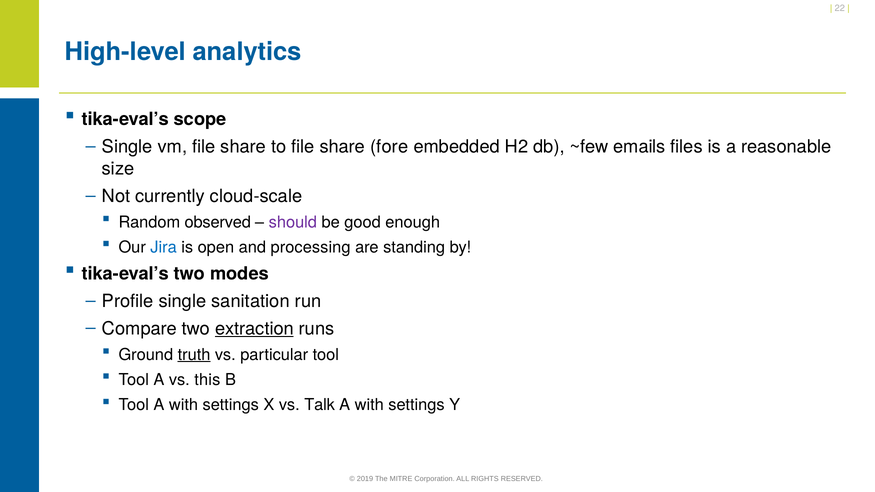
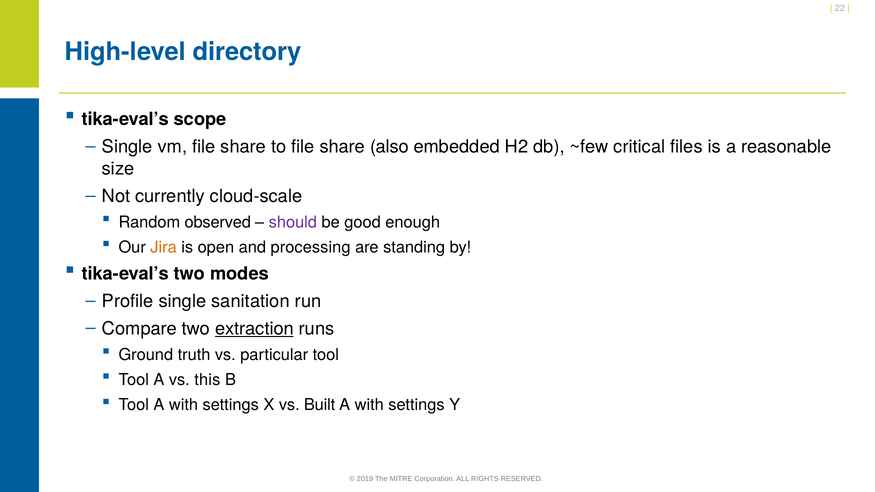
analytics: analytics -> directory
fore: fore -> also
emails: emails -> critical
Jira colour: blue -> orange
truth underline: present -> none
Talk: Talk -> Built
